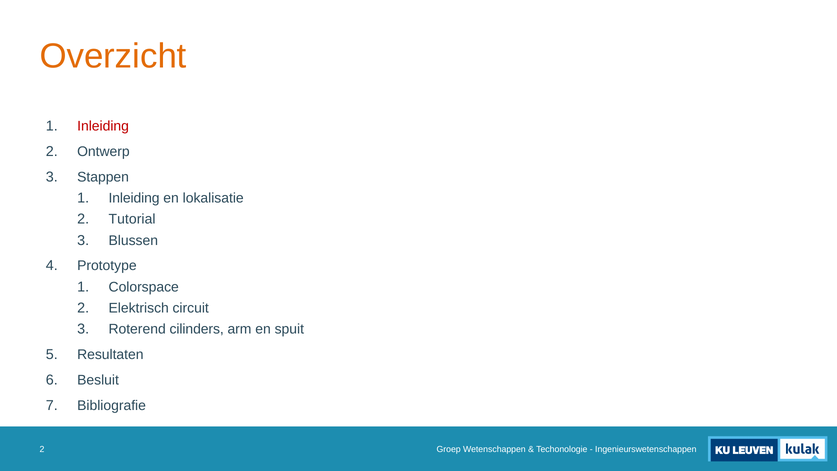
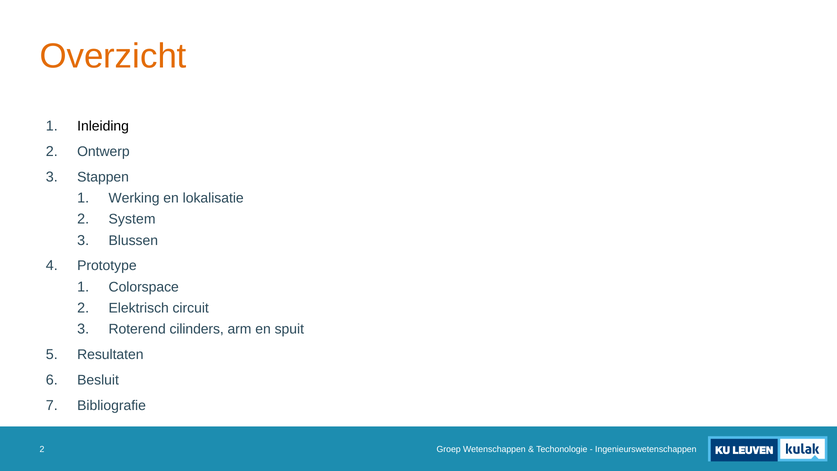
Inleiding at (103, 126) colour: red -> black
Inleiding at (134, 198): Inleiding -> Werking
Tutorial: Tutorial -> System
